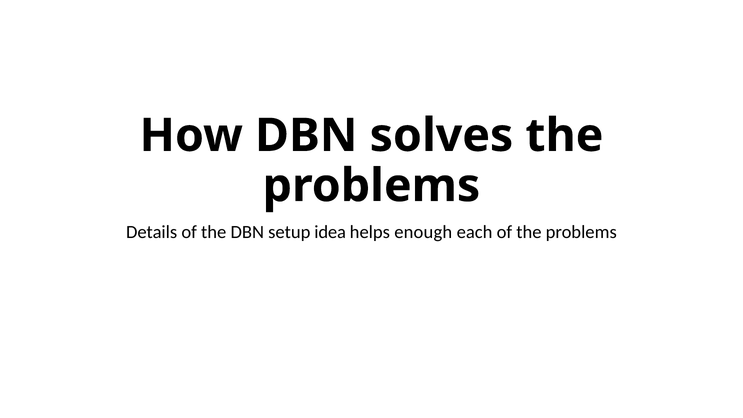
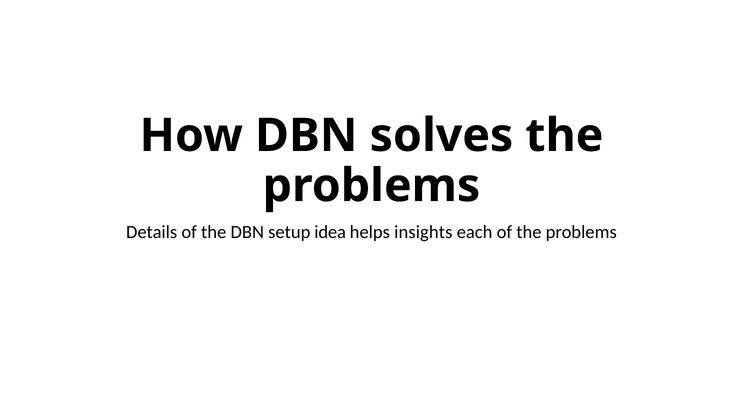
enough: enough -> insights
